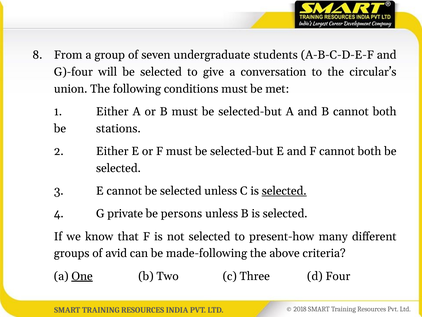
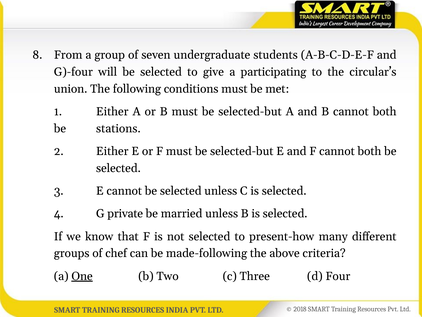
conversation: conversation -> participating
selected at (284, 191) underline: present -> none
persons: persons -> married
avid: avid -> chef
